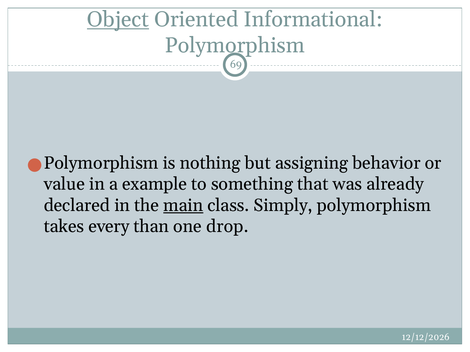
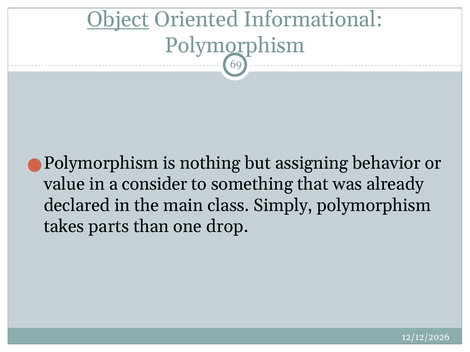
example: example -> consider
main underline: present -> none
every: every -> parts
